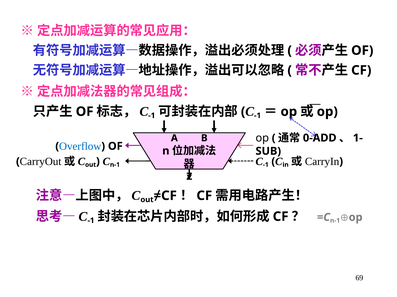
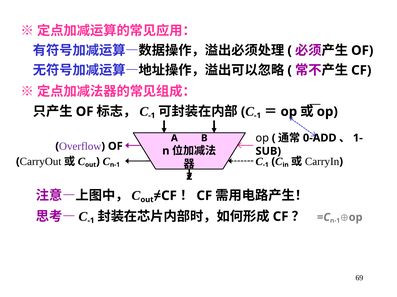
Overflow colour: blue -> purple
